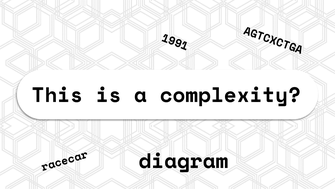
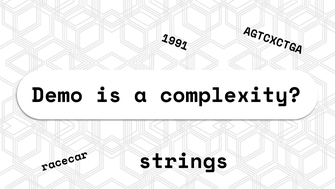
This: This -> Demo
diagram: diagram -> strings
